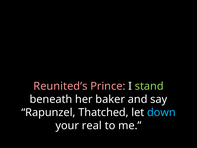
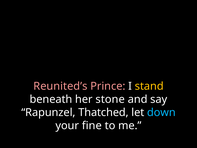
stand colour: light green -> yellow
baker: baker -> stone
real: real -> fine
